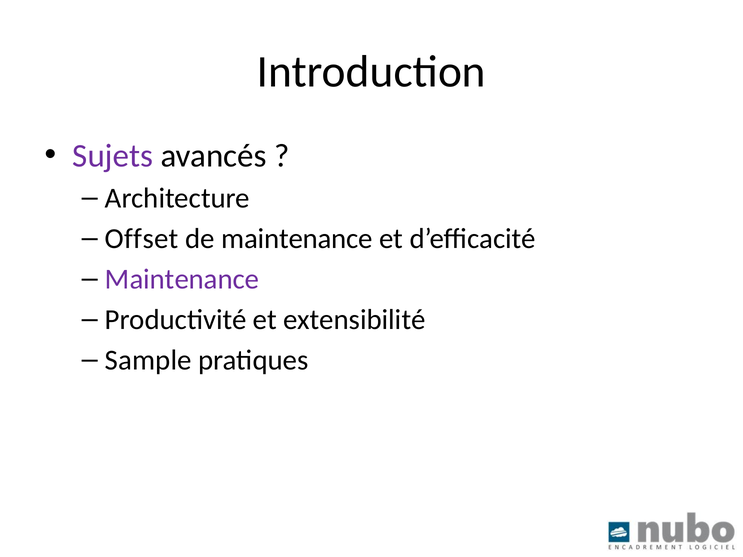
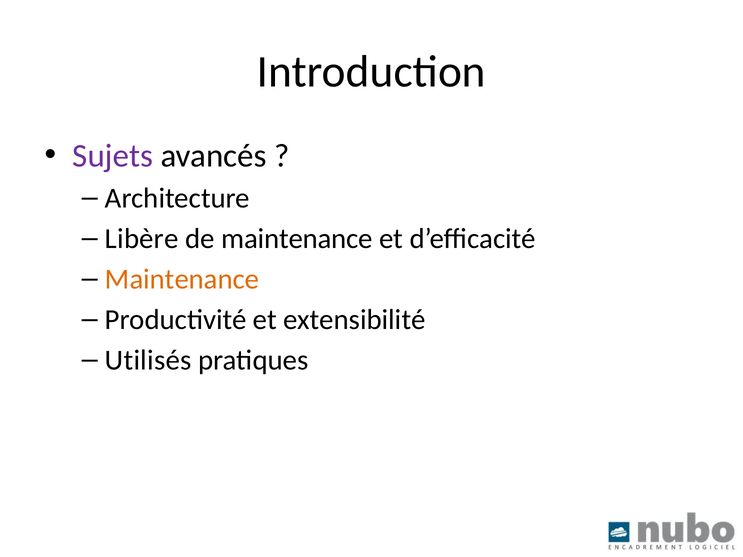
Offset: Offset -> Libère
Maintenance at (182, 280) colour: purple -> orange
Sample: Sample -> Utilisés
